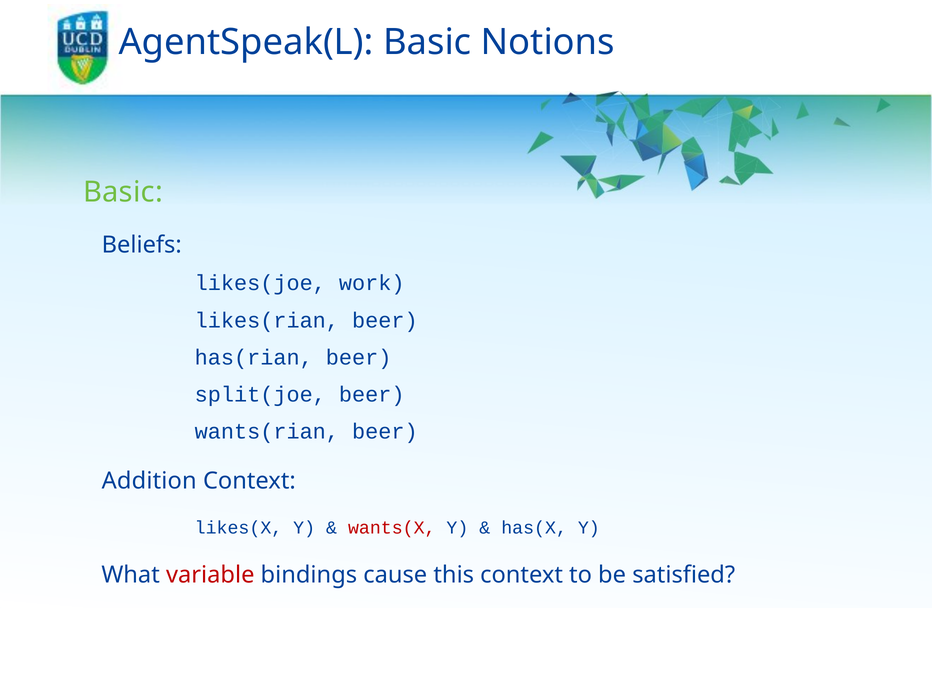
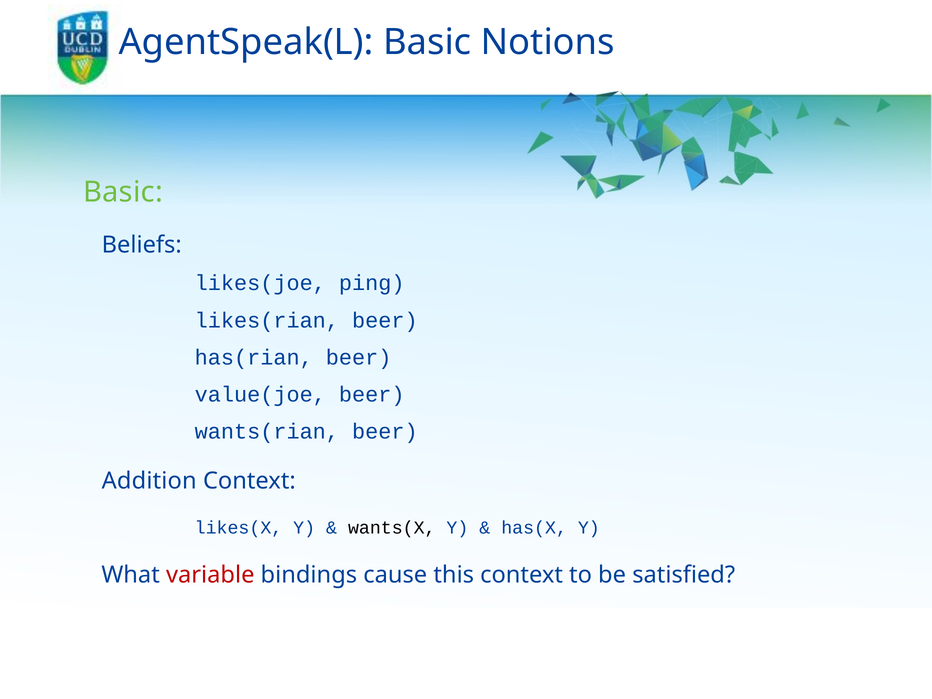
work: work -> ping
split(joe: split(joe -> value(joe
wants(X colour: red -> black
